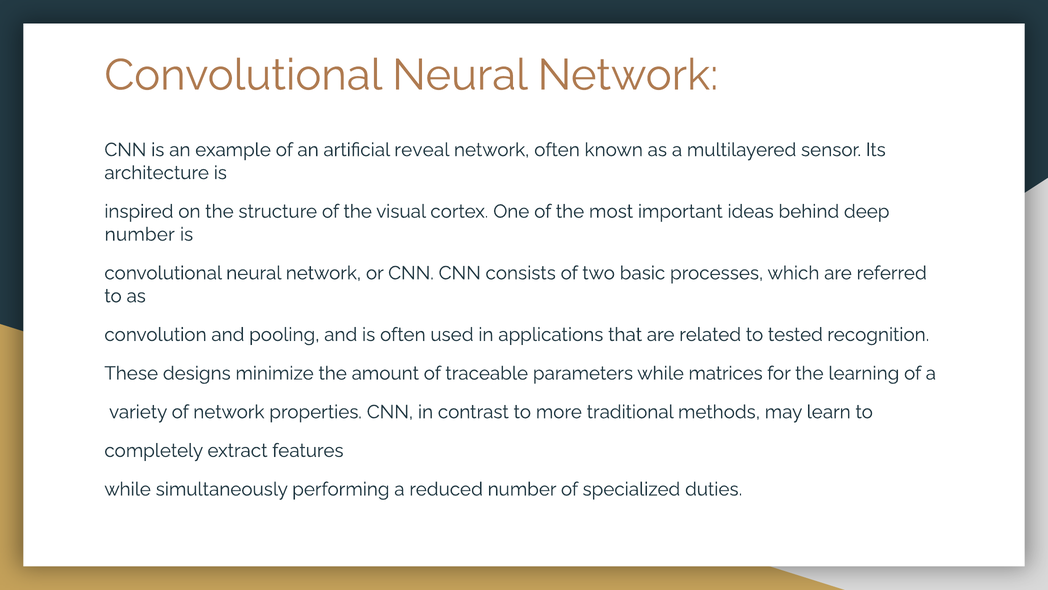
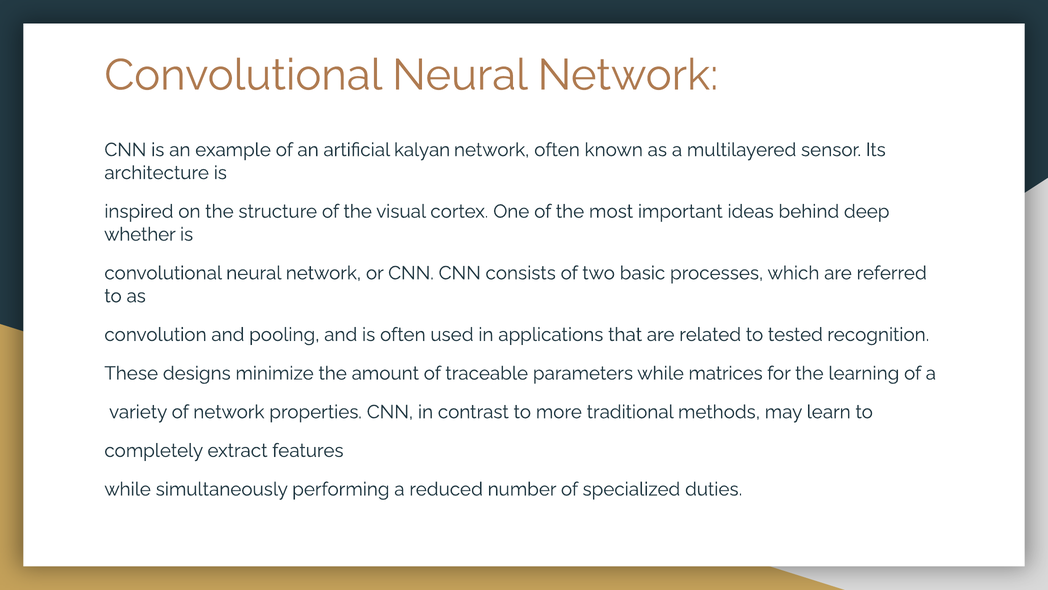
reveal: reveal -> kalyan
number at (140, 234): number -> whether
